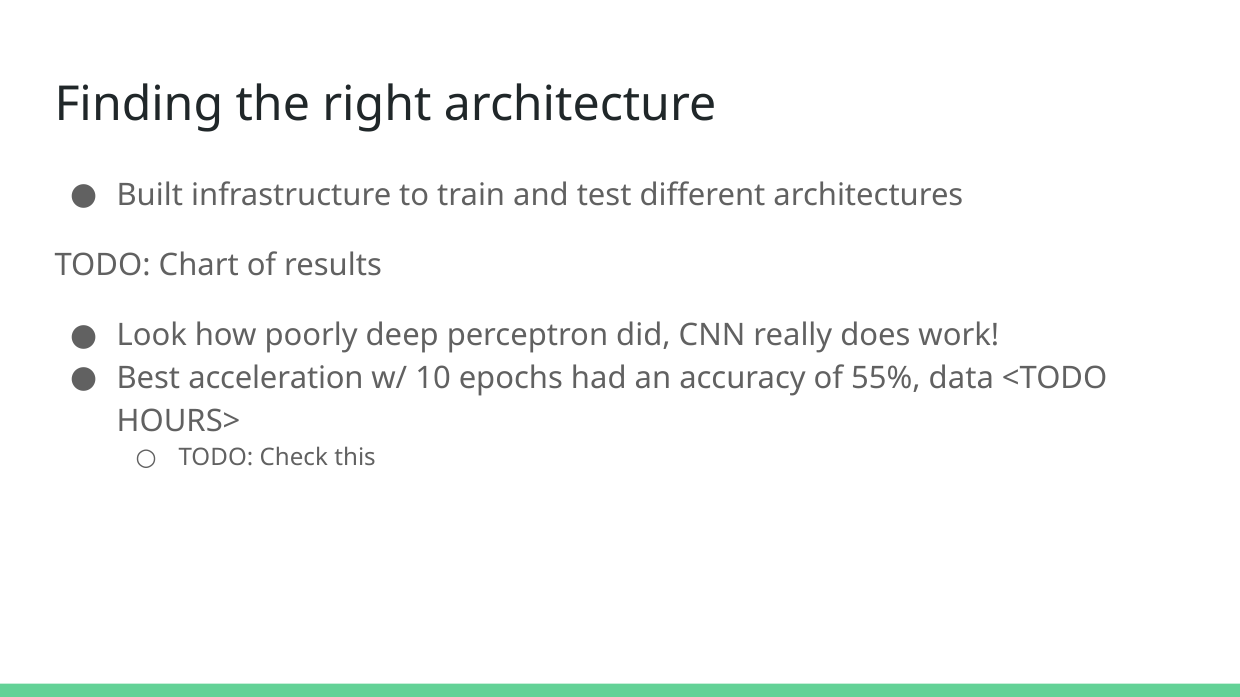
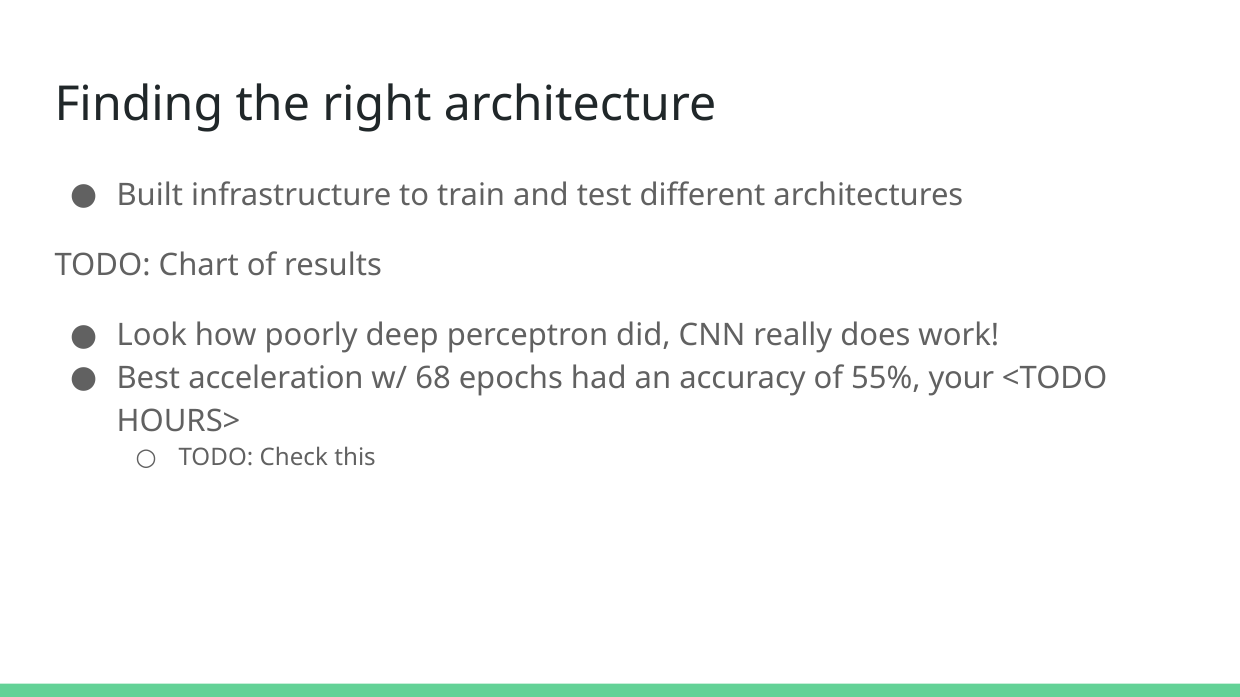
10: 10 -> 68
data: data -> your
